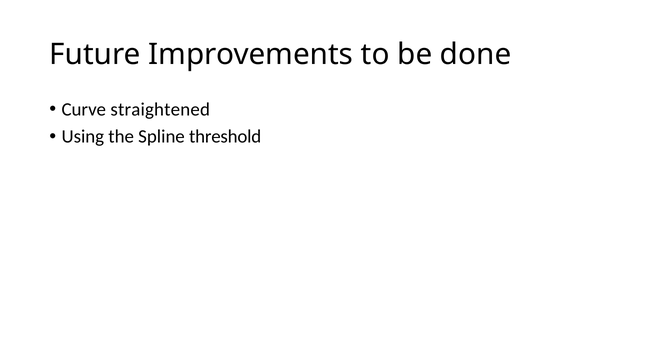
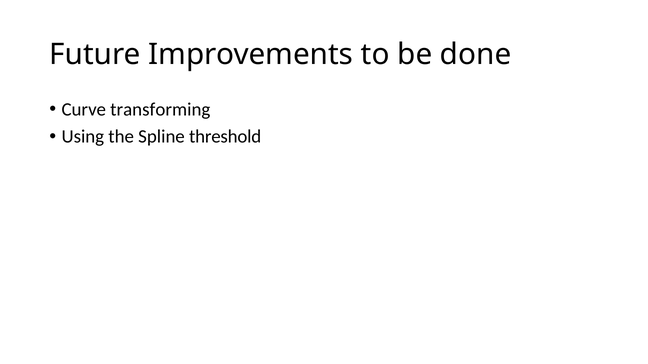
straightened: straightened -> transforming
